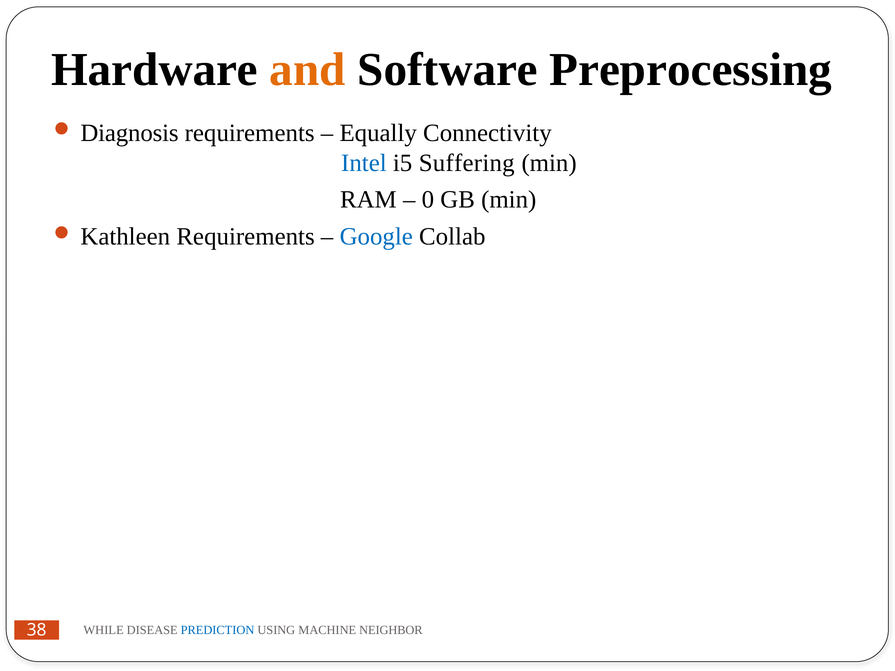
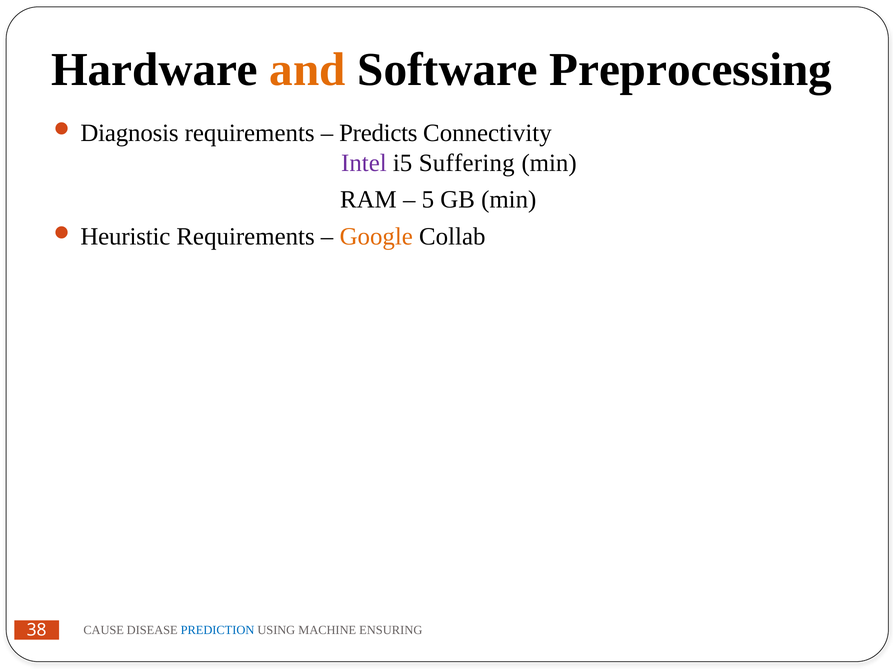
Equally: Equally -> Predicts
Intel colour: blue -> purple
0: 0 -> 5
Kathleen: Kathleen -> Heuristic
Google colour: blue -> orange
WHILE: WHILE -> CAUSE
NEIGHBOR: NEIGHBOR -> ENSURING
